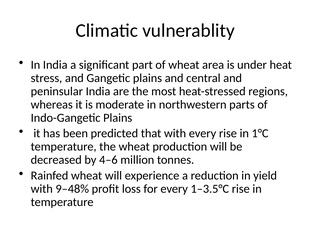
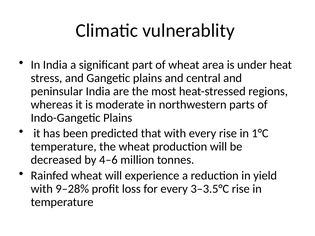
9–48%: 9–48% -> 9–28%
1–3.5°C: 1–3.5°C -> 3–3.5°C
